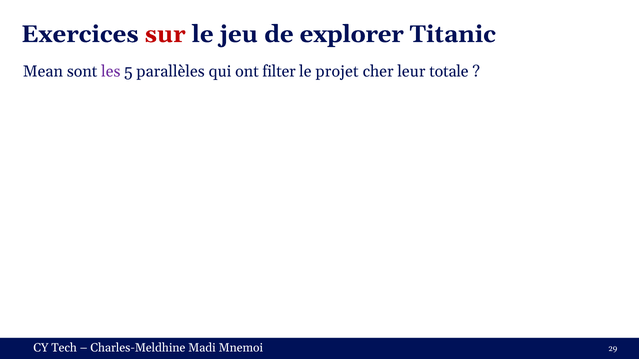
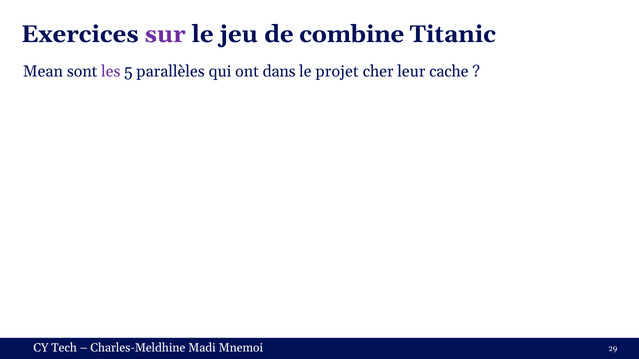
sur colour: red -> purple
explorer: explorer -> combine
filter: filter -> dans
totale: totale -> cache
